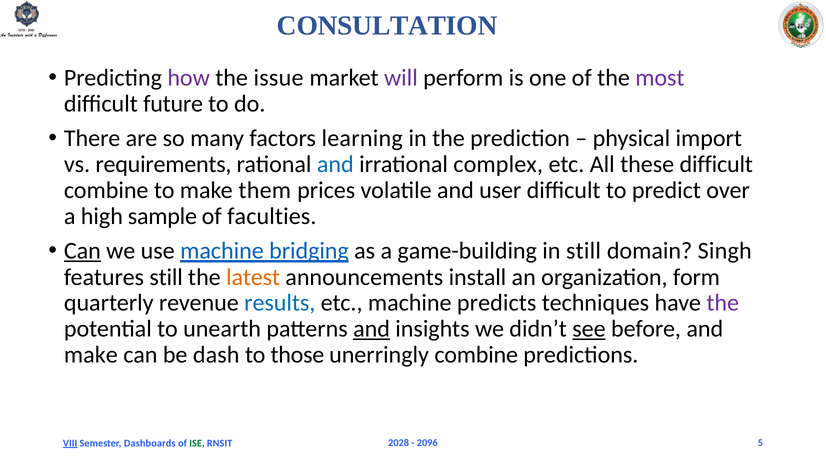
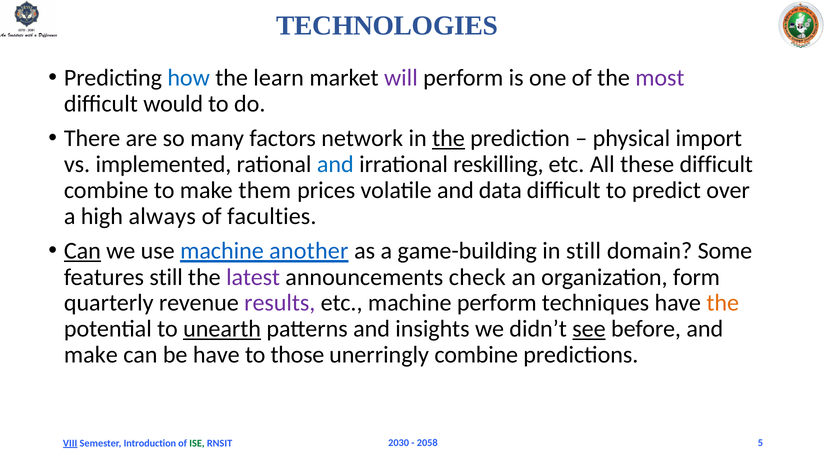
CONSULTATION: CONSULTATION -> TECHNOLOGIES
how colour: purple -> blue
issue: issue -> learn
future: future -> would
learning: learning -> network
the at (448, 138) underline: none -> present
requirements: requirements -> implemented
complex: complex -> reskilling
user: user -> data
sample: sample -> always
bridging: bridging -> another
Singh: Singh -> Some
latest colour: orange -> purple
install: install -> check
results colour: blue -> purple
machine predicts: predicts -> perform
the at (723, 303) colour: purple -> orange
unearth underline: none -> present
and at (372, 329) underline: present -> none
be dash: dash -> have
2028: 2028 -> 2030
2096: 2096 -> 2058
Dashboards: Dashboards -> Introduction
